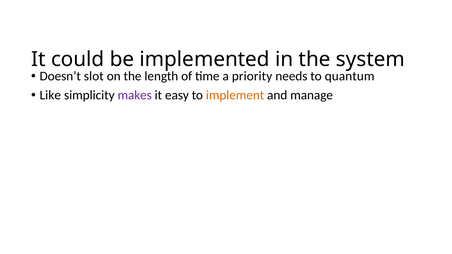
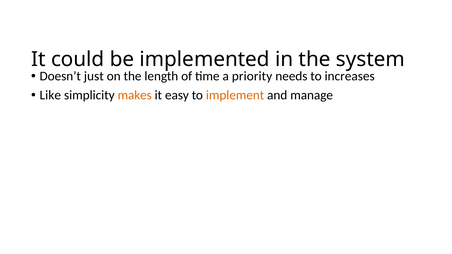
slot: slot -> just
quantum: quantum -> increases
makes colour: purple -> orange
